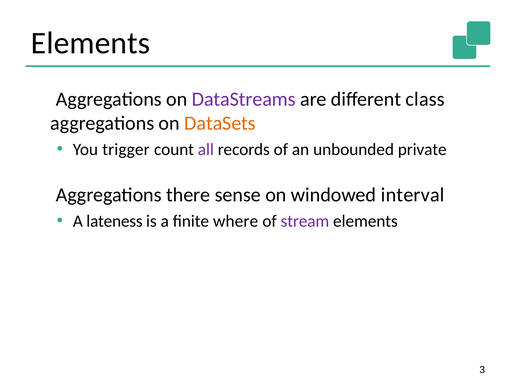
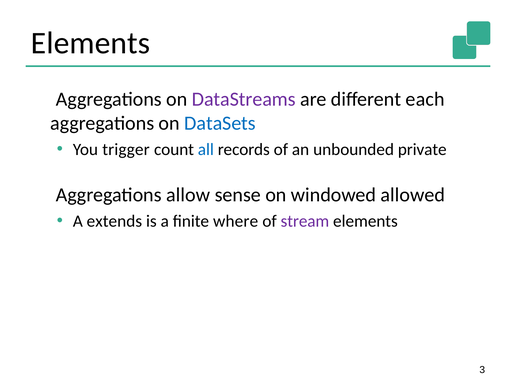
class: class -> each
DataSets colour: orange -> blue
all colour: purple -> blue
there: there -> allow
interval: interval -> allowed
lateness: lateness -> extends
